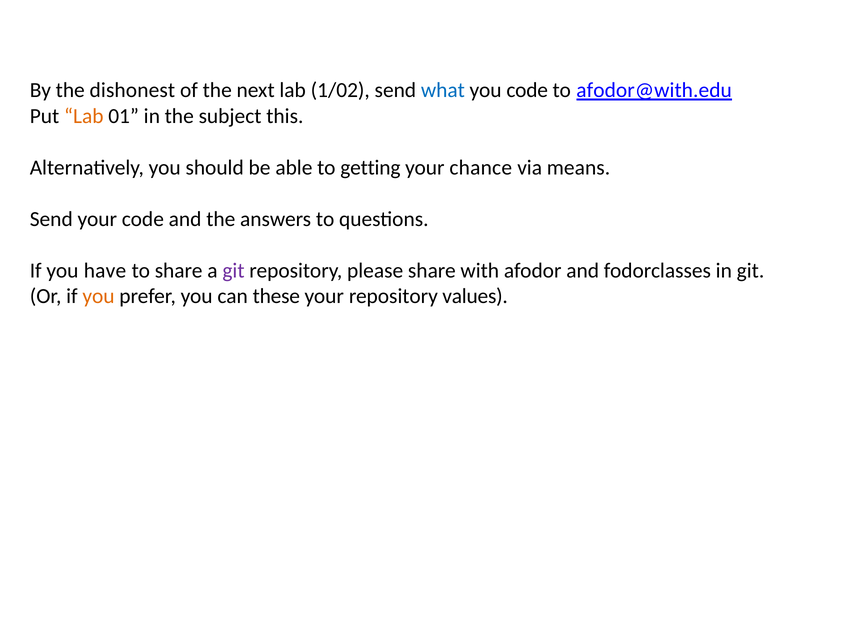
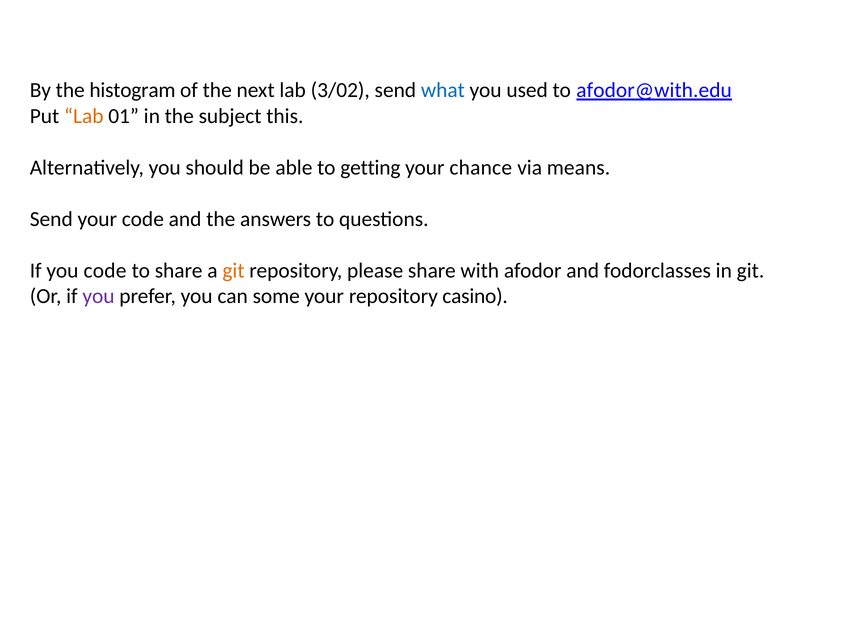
dishonest: dishonest -> histogram
1/02: 1/02 -> 3/02
you code: code -> used
you have: have -> code
git at (233, 270) colour: purple -> orange
you at (98, 296) colour: orange -> purple
these: these -> some
values: values -> casino
